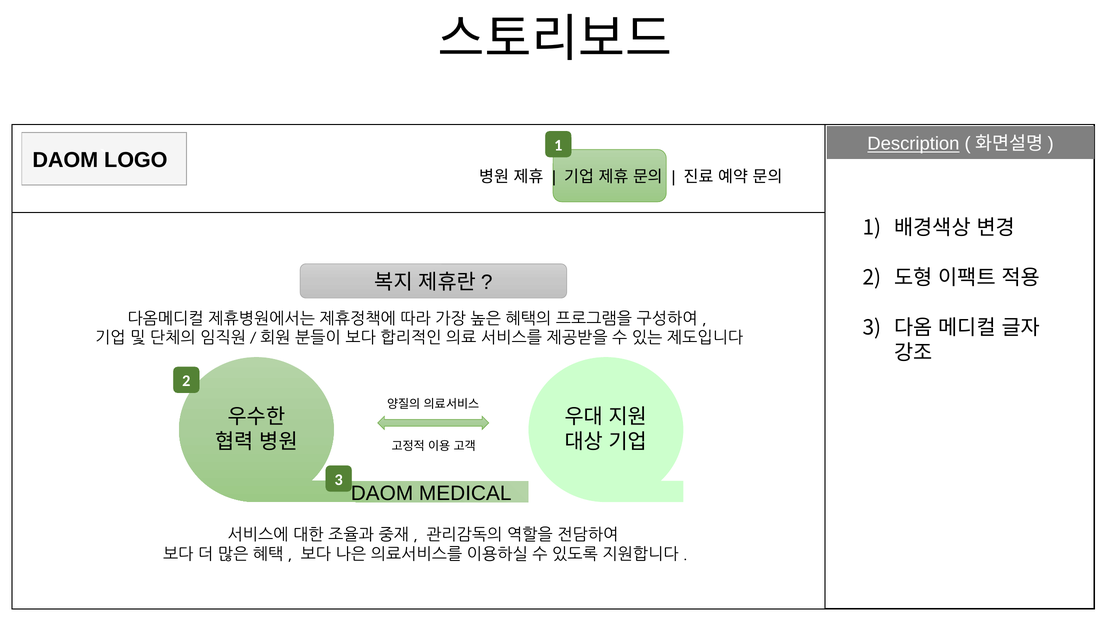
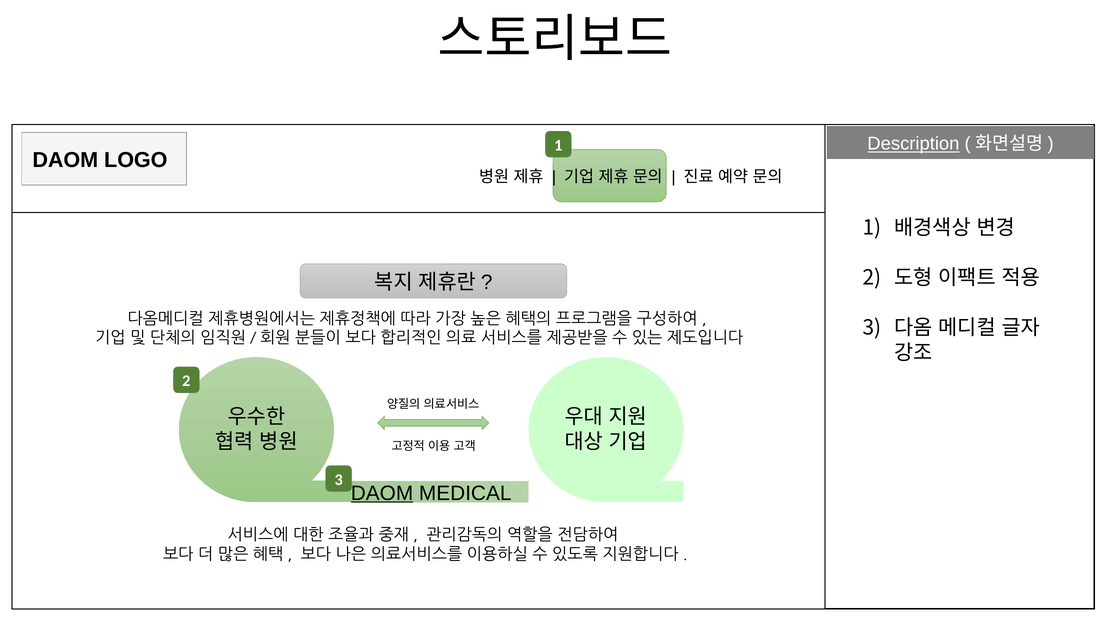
DAOM at (382, 493) underline: none -> present
